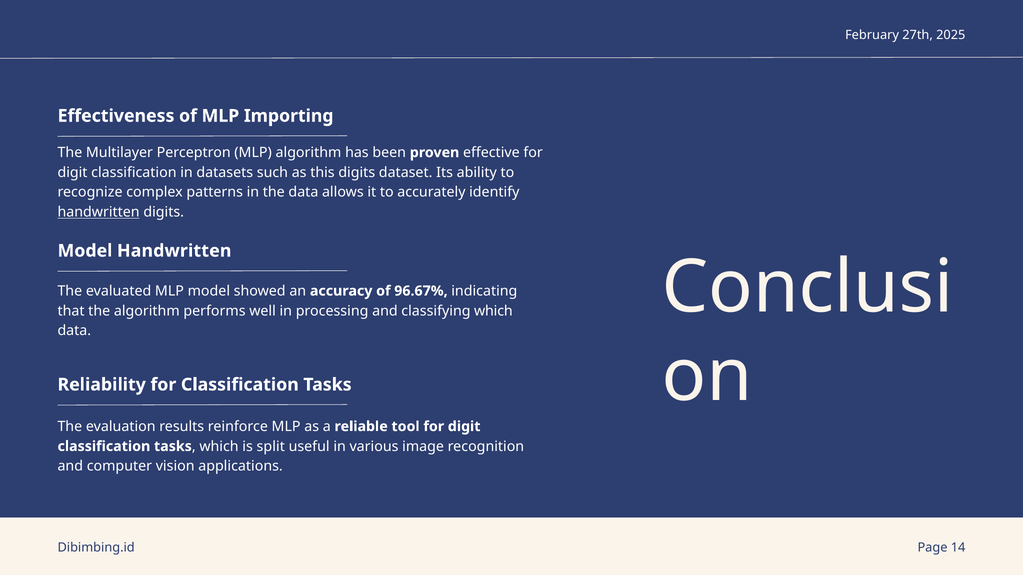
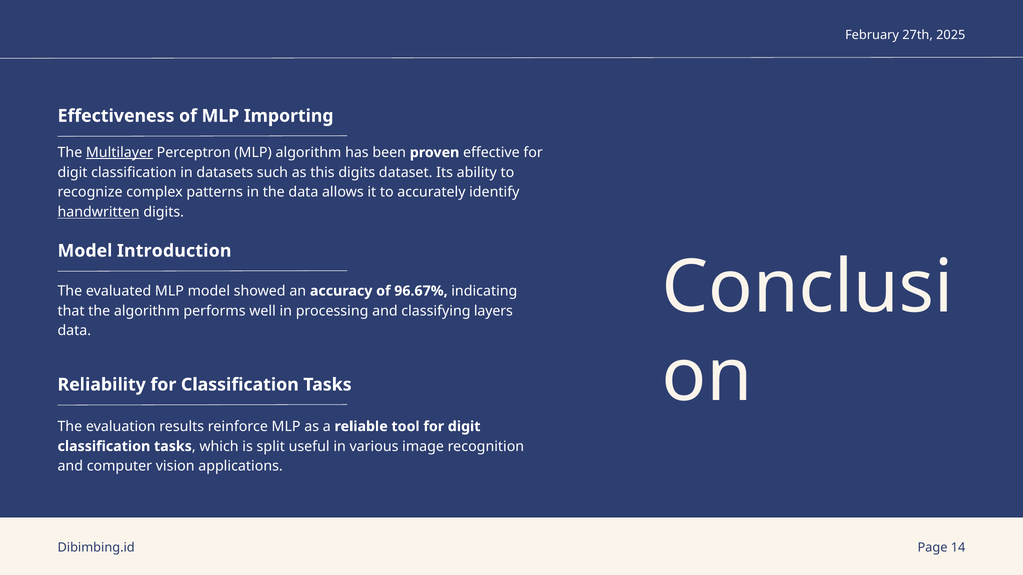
Multilayer underline: none -> present
Model Handwritten: Handwritten -> Introduction
classifying which: which -> layers
